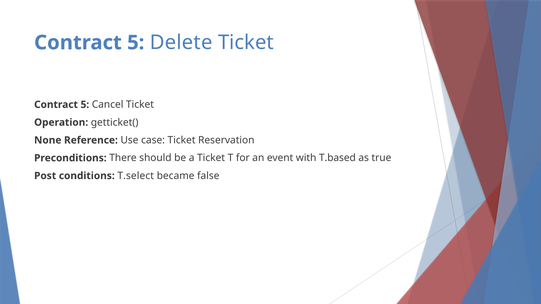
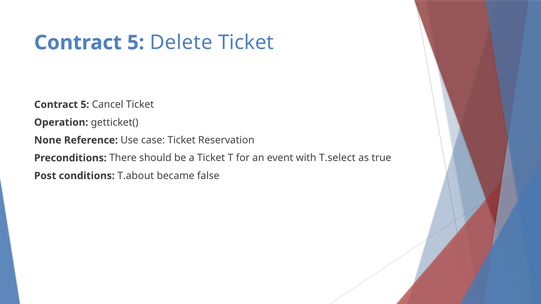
T.based: T.based -> T.select
T.select: T.select -> T.about
